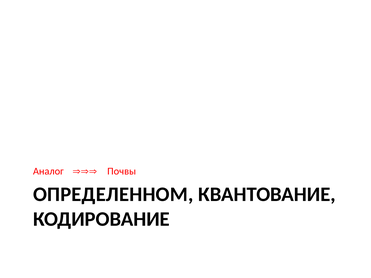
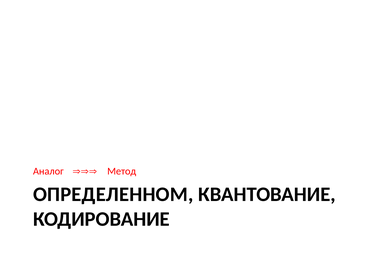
Почвы: Почвы -> Метод
